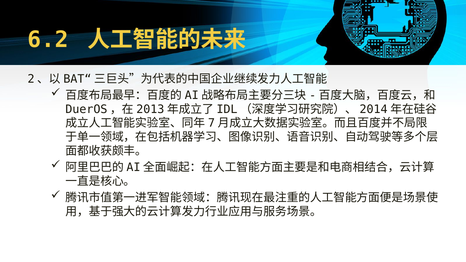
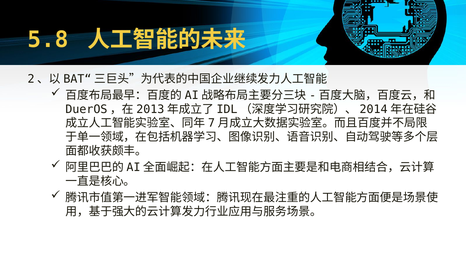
6.2: 6.2 -> 5.8
